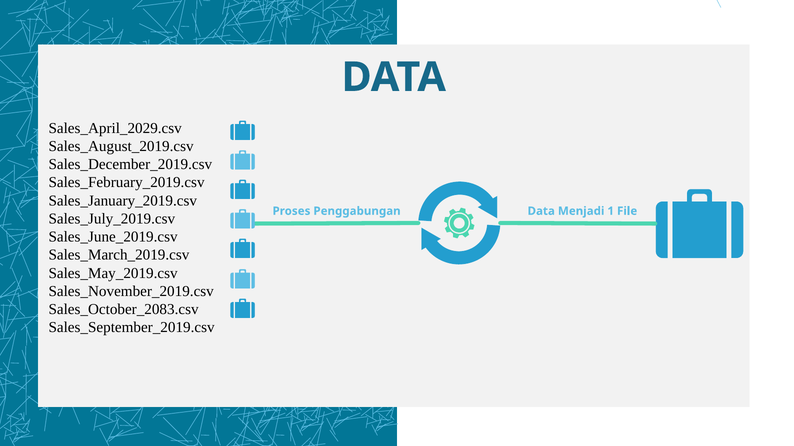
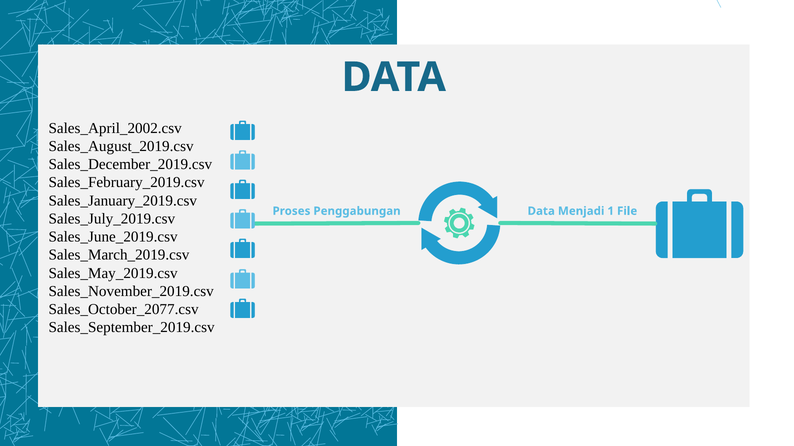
Sales_April_2029.csv: Sales_April_2029.csv -> Sales_April_2002.csv
Sales_October_2083.csv: Sales_October_2083.csv -> Sales_October_2077.csv
